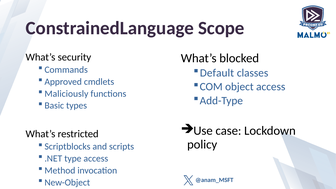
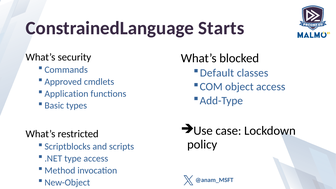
Scope: Scope -> Starts
Maliciously: Maliciously -> Application
